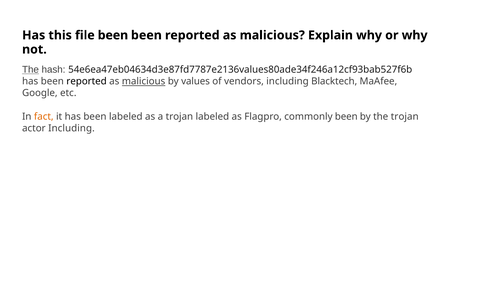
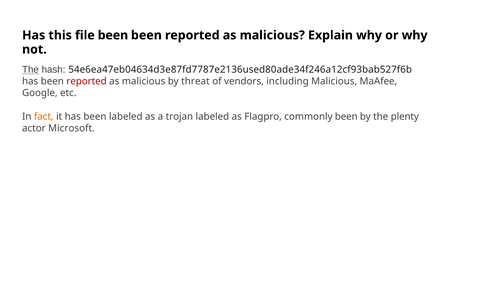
54e6ea47eb04634d3e87fd7787e2136values80ade34f246a12cf93bab527f6b: 54e6ea47eb04634d3e87fd7787e2136values80ade34f246a12cf93bab527f6b -> 54e6ea47eb04634d3e87fd7787e2136used80ade34f246a12cf93bab527f6b
reported at (87, 81) colour: black -> red
malicious at (144, 81) underline: present -> none
values: values -> threat
including Blacktech: Blacktech -> Malicious
the trojan: trojan -> plenty
actor Including: Including -> Microsoft
